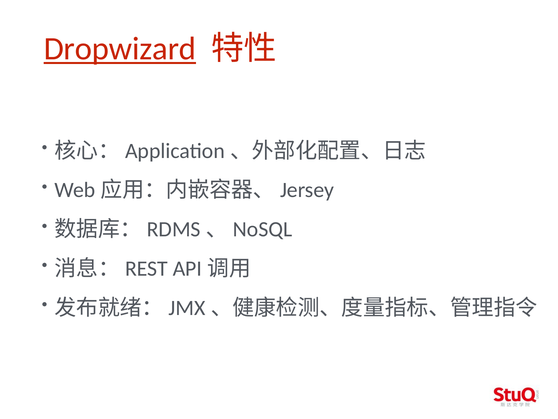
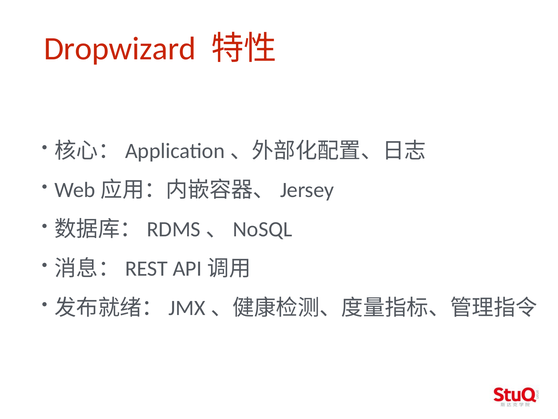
Dropwizard underline: present -> none
